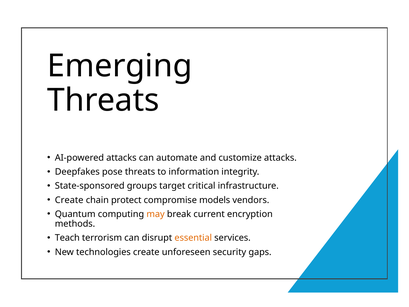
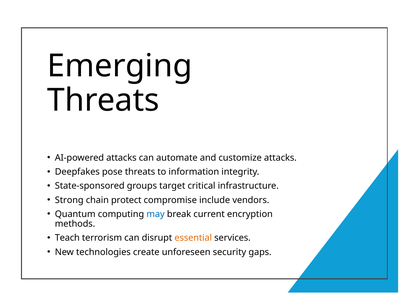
Create at (69, 200): Create -> Strong
models: models -> include
may colour: orange -> blue
